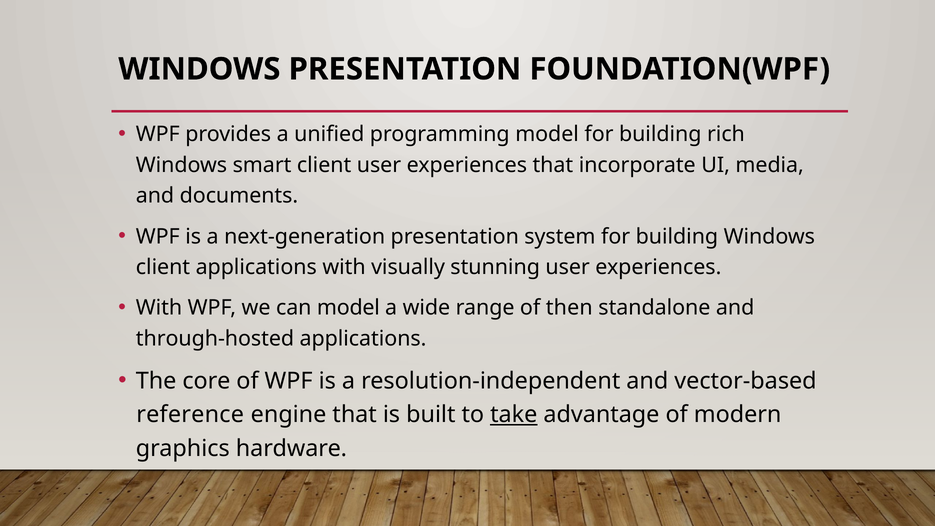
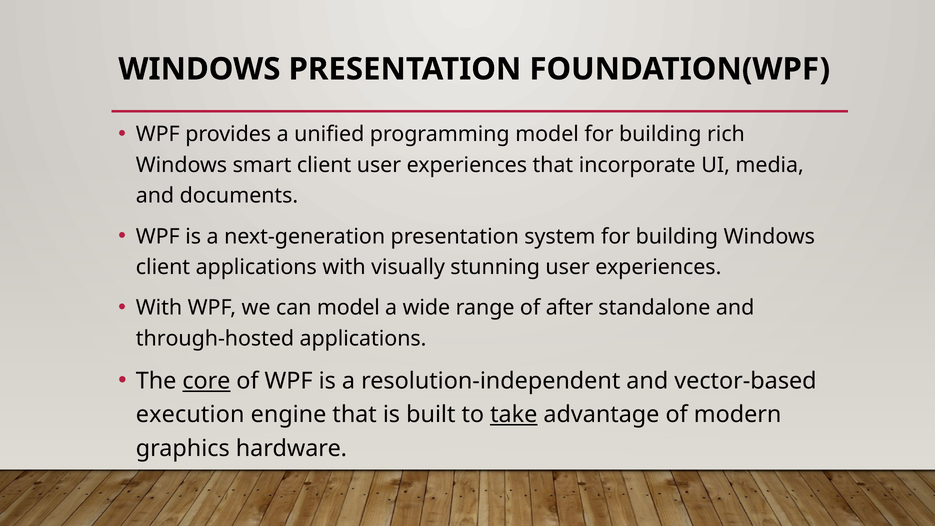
then: then -> after
core underline: none -> present
reference: reference -> execution
